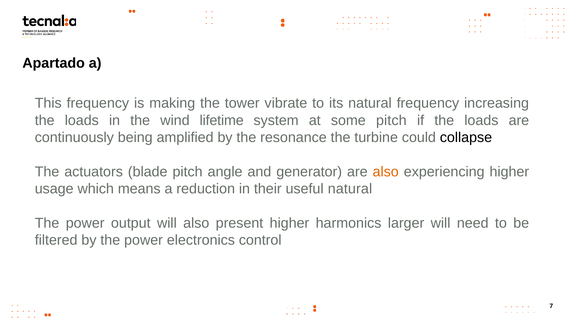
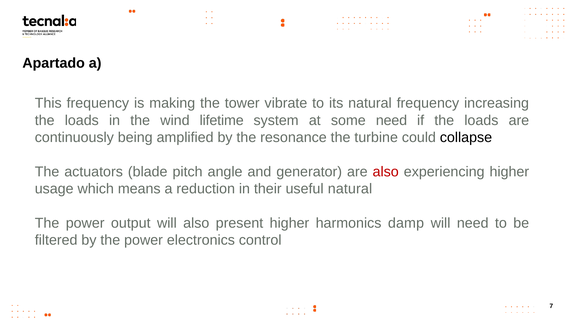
some pitch: pitch -> need
also at (386, 172) colour: orange -> red
larger: larger -> damp
